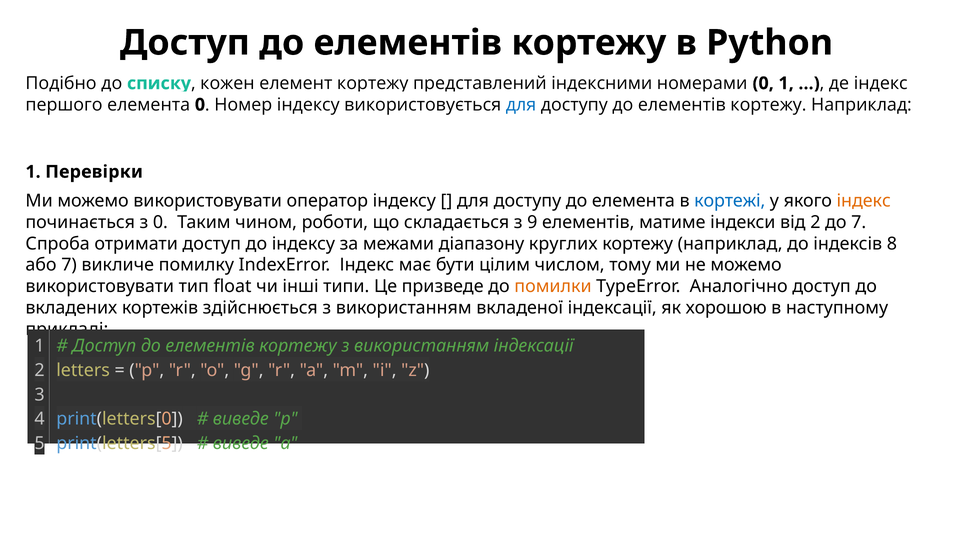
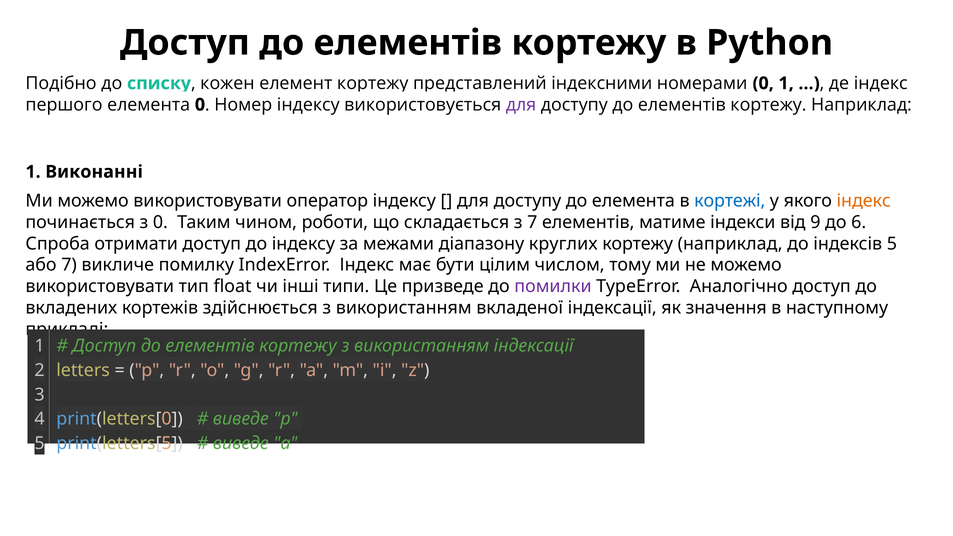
для at (521, 105) colour: blue -> purple
Перевірки: Перевірки -> Виконанні
з 9: 9 -> 7
від 2: 2 -> 9
до 7: 7 -> 6
індексів 8: 8 -> 5
помилки colour: orange -> purple
хорошою: хорошою -> значення
